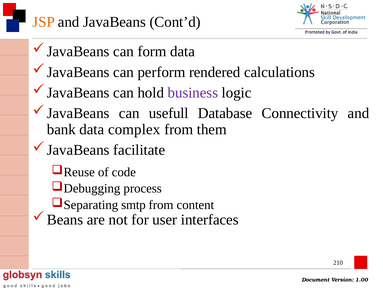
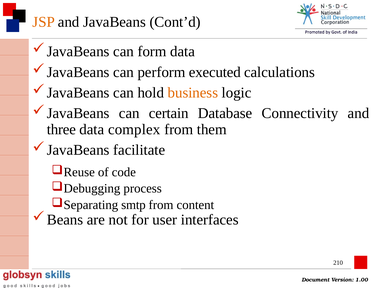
rendered: rendered -> executed
business colour: purple -> orange
usefull: usefull -> certain
bank: bank -> three
